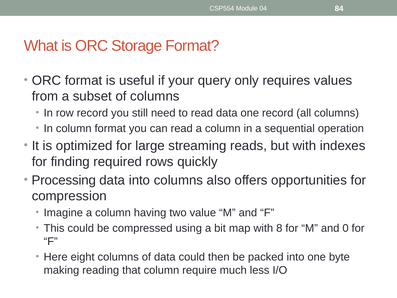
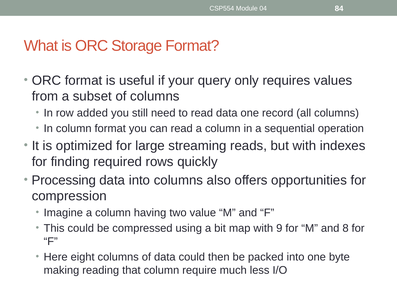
row record: record -> added
8: 8 -> 9
0: 0 -> 8
